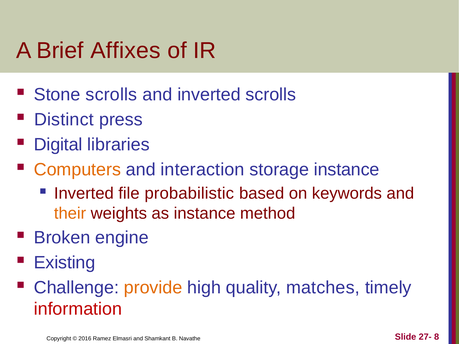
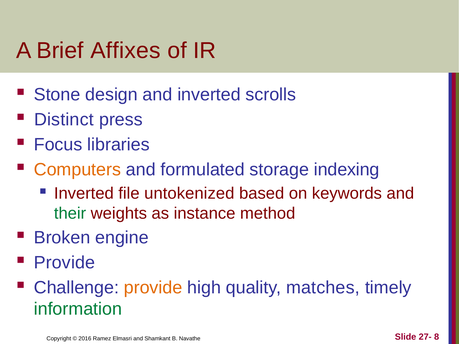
Stone scrolls: scrolls -> design
Digital: Digital -> Focus
interaction: interaction -> formulated
storage instance: instance -> indexing
probabilistic: probabilistic -> untokenized
their colour: orange -> green
Existing at (65, 263): Existing -> Provide
information colour: red -> green
